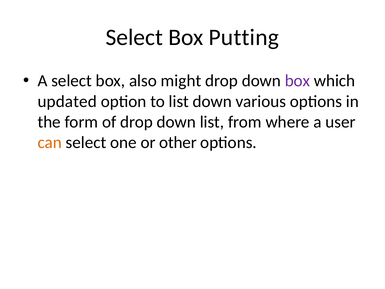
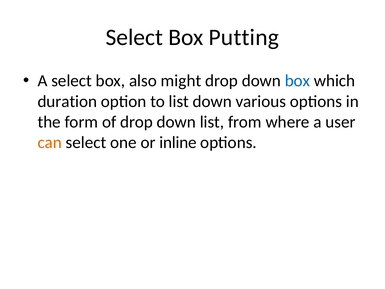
box at (297, 81) colour: purple -> blue
updated: updated -> duration
other: other -> inline
